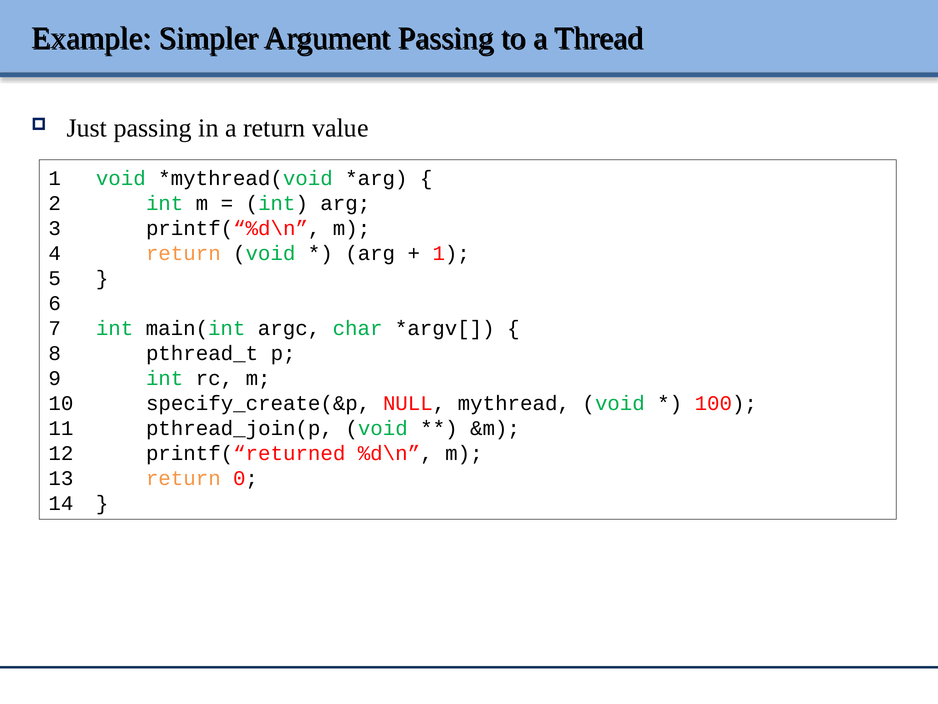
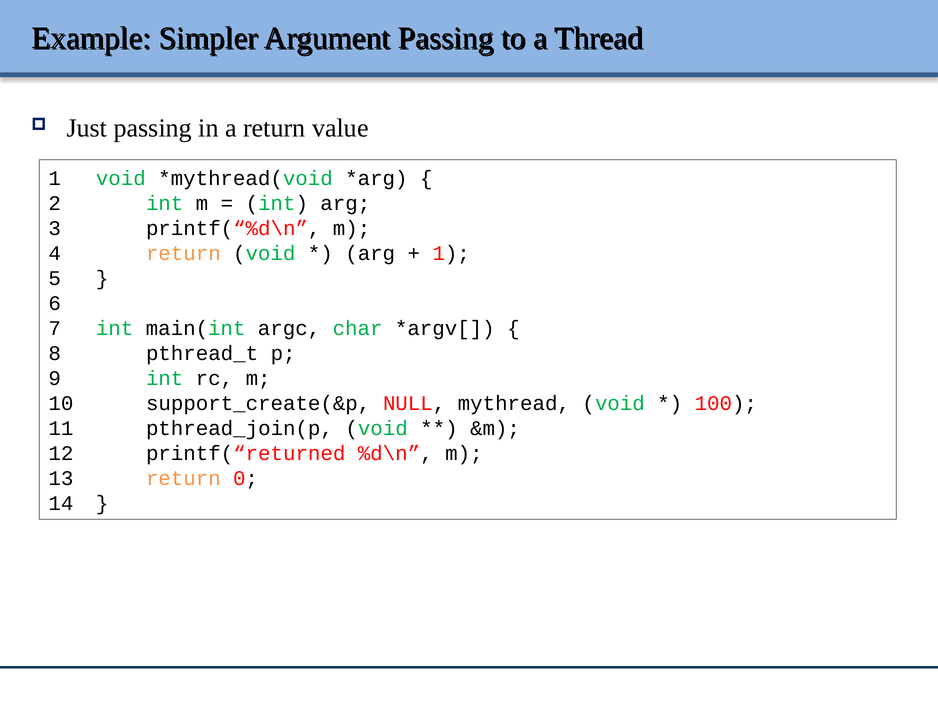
specify_create(&p: specify_create(&p -> support_create(&p
